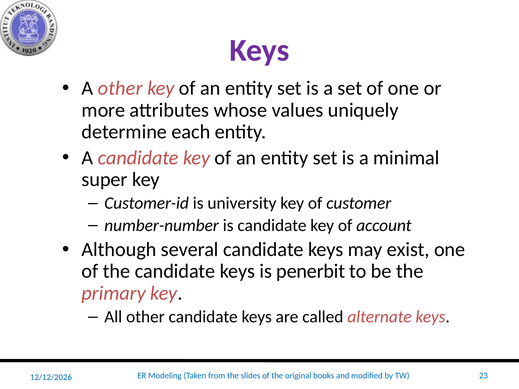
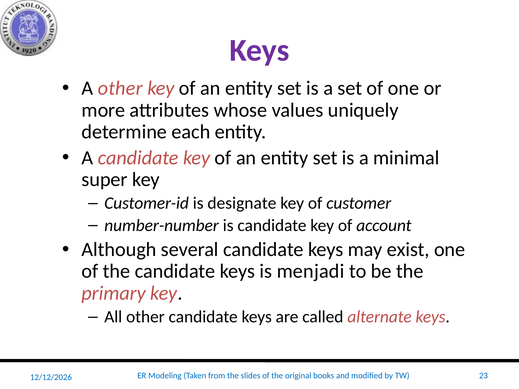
university: university -> designate
penerbit: penerbit -> menjadi
